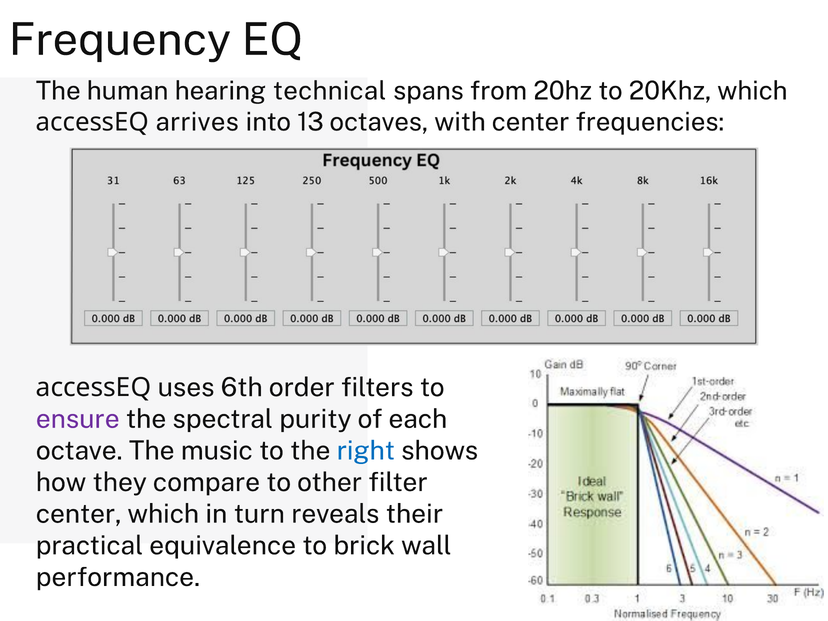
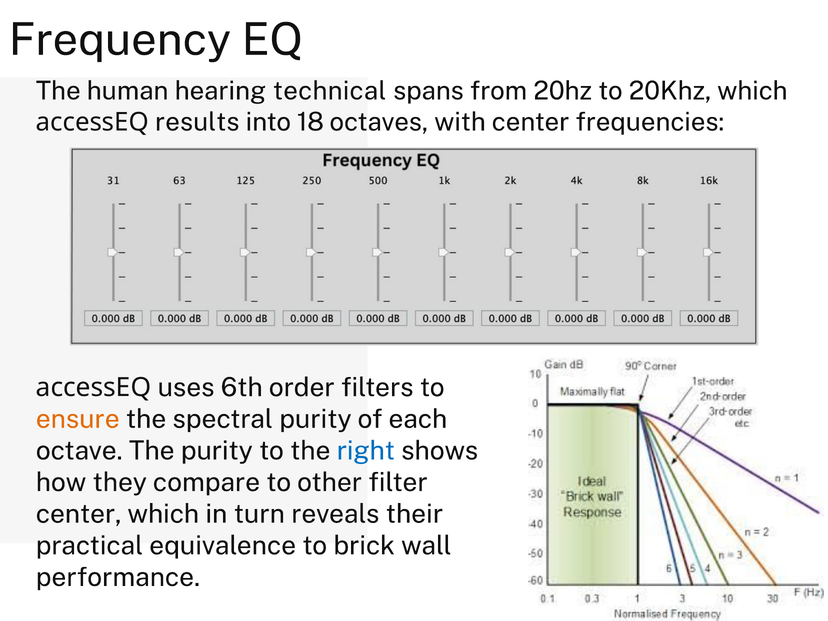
arrives: arrives -> results
13: 13 -> 18
ensure colour: purple -> orange
The music: music -> purity
